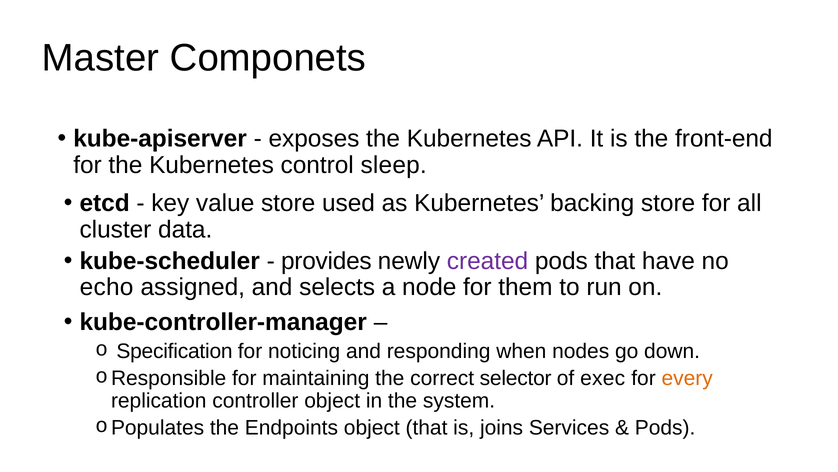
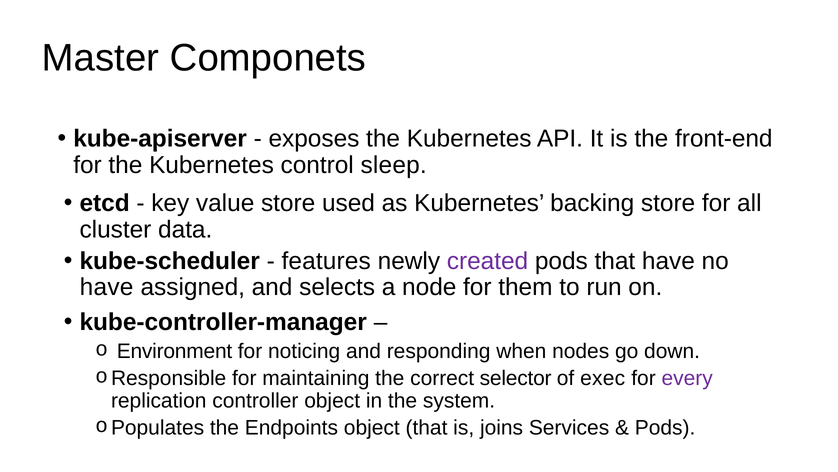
provides: provides -> features
echo at (107, 287): echo -> have
Specification: Specification -> Environment
every colour: orange -> purple
